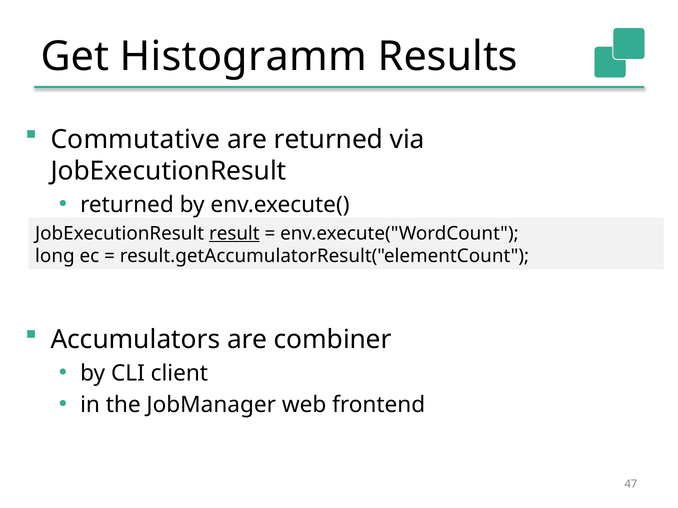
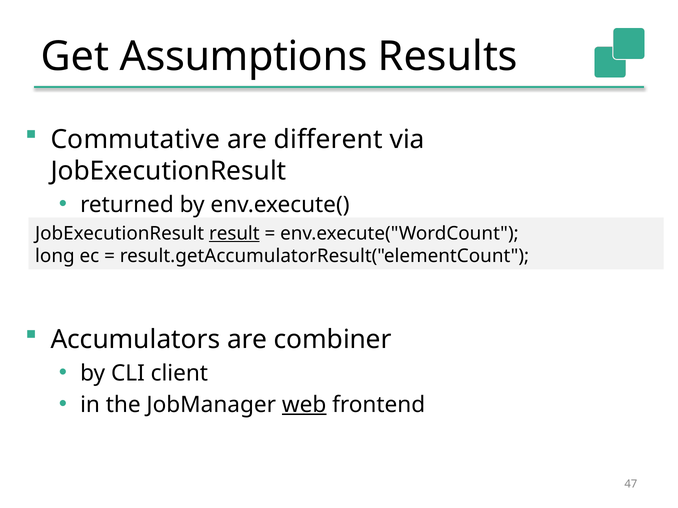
Histogramm: Histogramm -> Assumptions
are returned: returned -> different
web underline: none -> present
